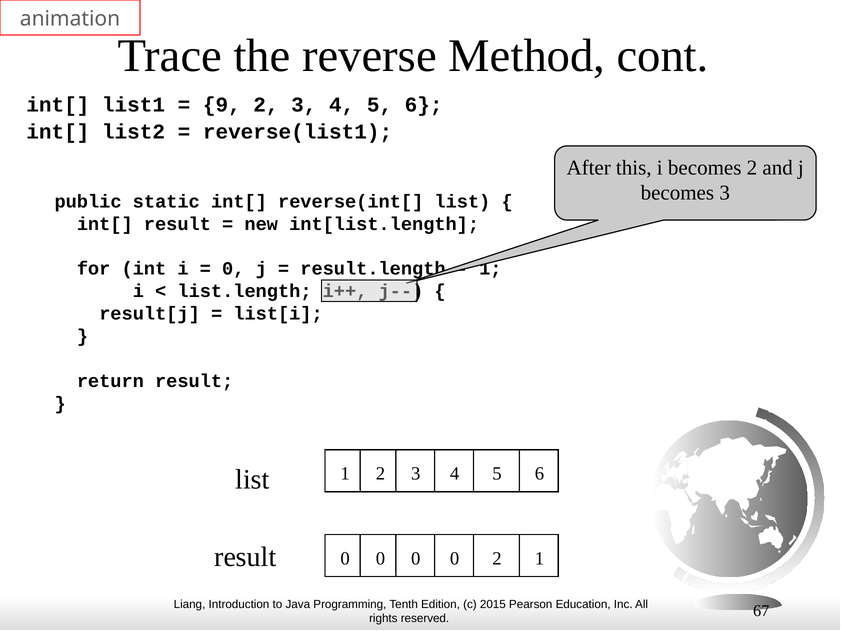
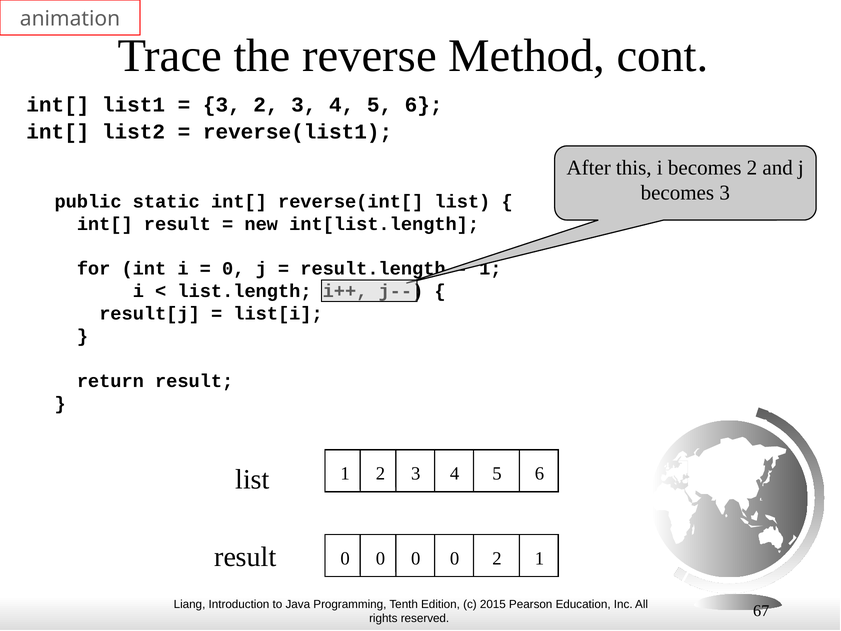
9 at (222, 105): 9 -> 3
